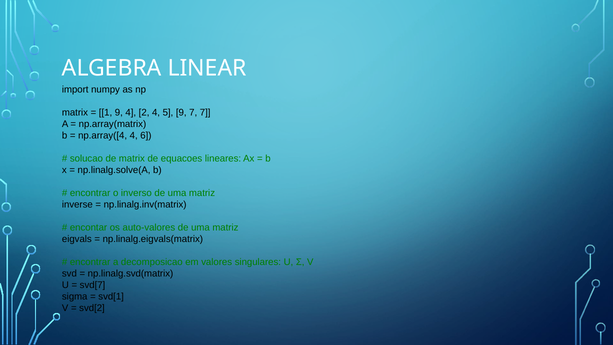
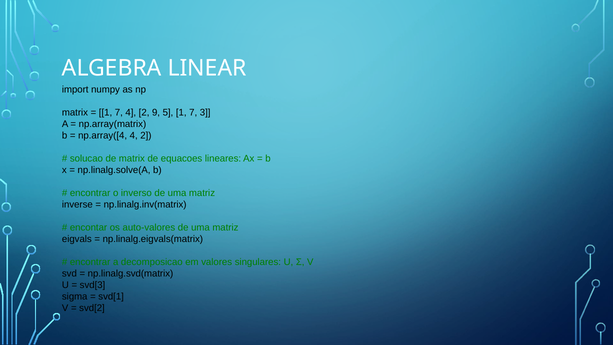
9 at (119, 112): 9 -> 7
2 4: 4 -> 9
5 9: 9 -> 1
7 7: 7 -> 3
np.array([4 4 6: 6 -> 2
svd[7: svd[7 -> svd[3
